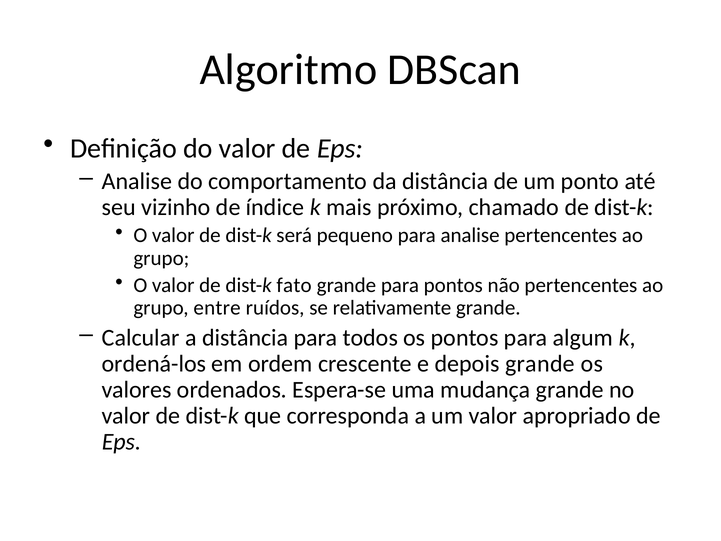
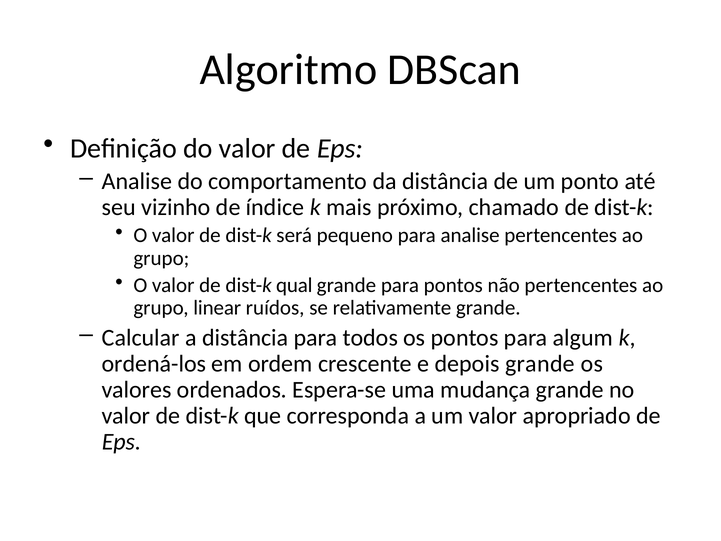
fato: fato -> qual
entre: entre -> linear
